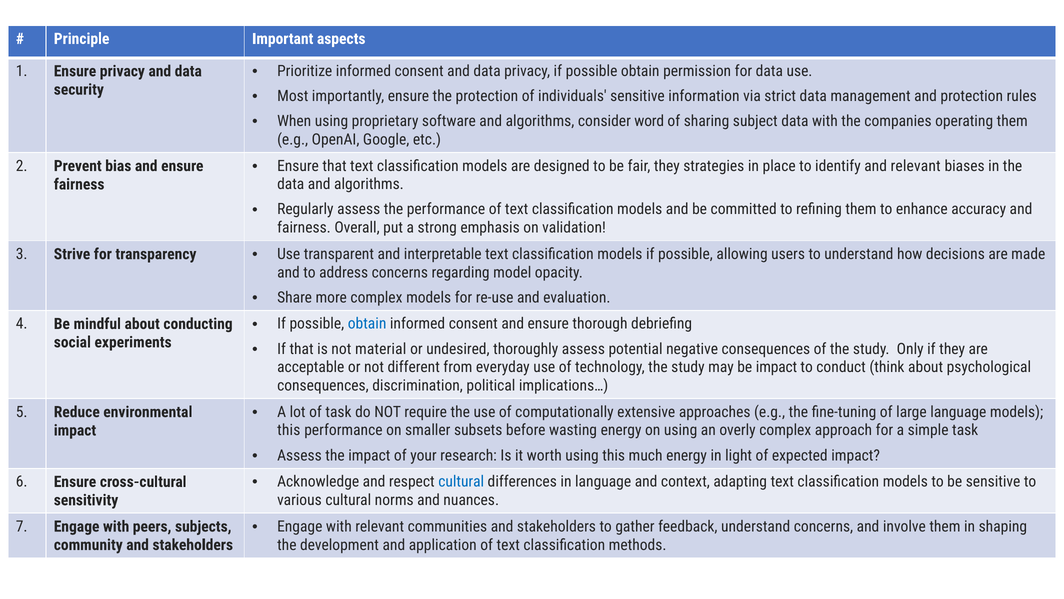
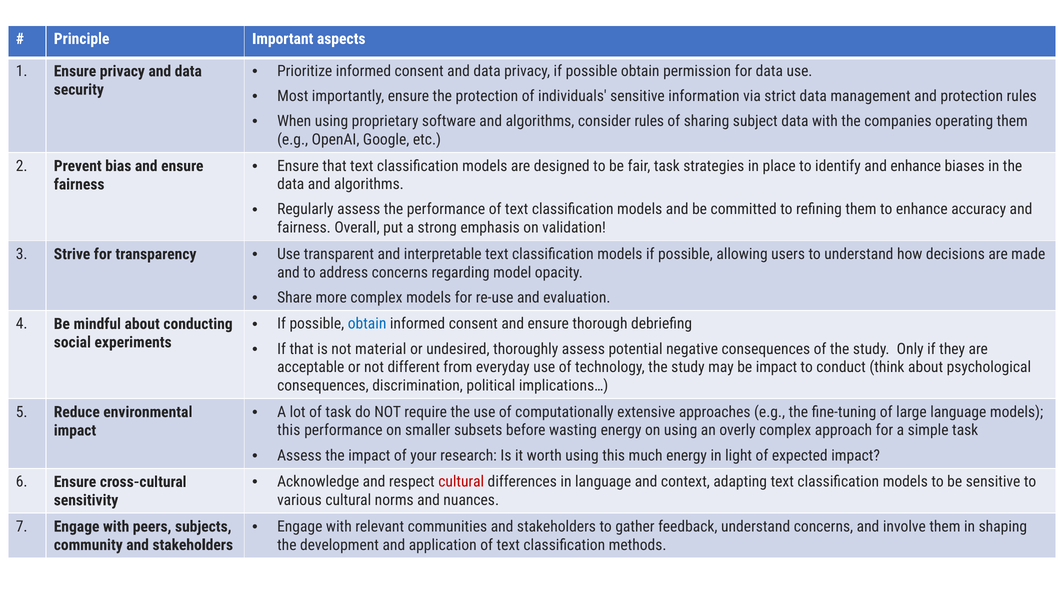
consider word: word -> rules
fair they: they -> task
and relevant: relevant -> enhance
cultural at (461, 481) colour: blue -> red
